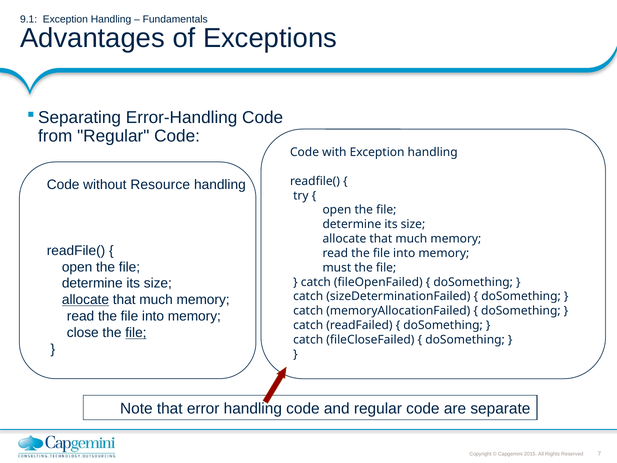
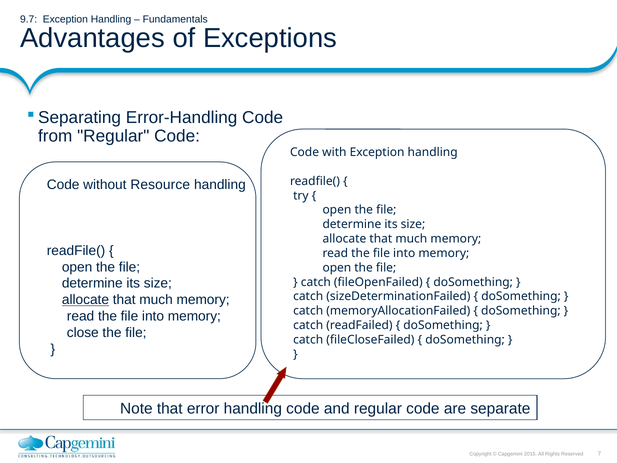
9.1: 9.1 -> 9.7
must at (337, 267): must -> open
file at (136, 333) underline: present -> none
